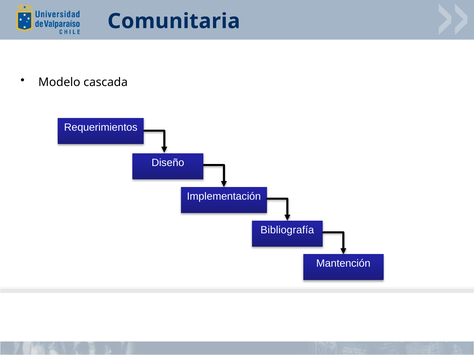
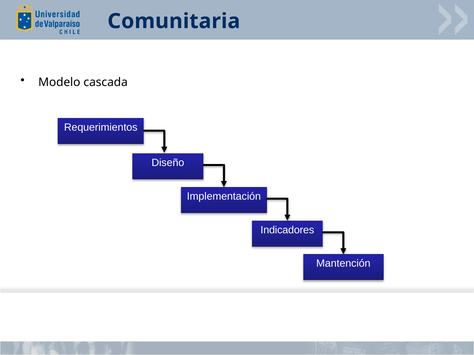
Bibliografía: Bibliografía -> Indicadores
